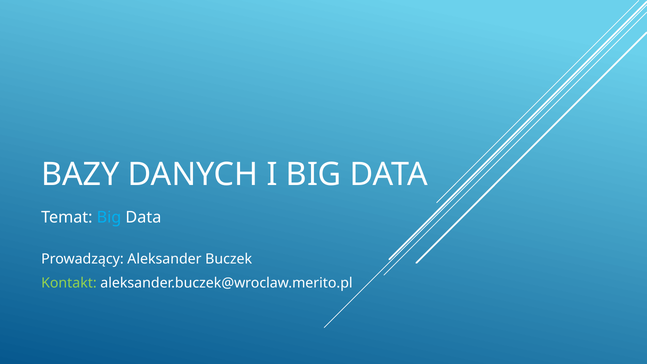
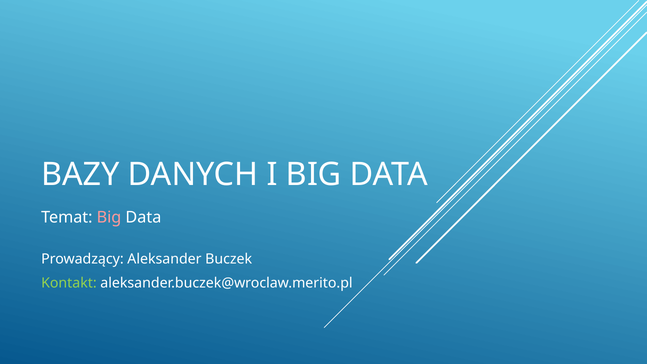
Big at (109, 217) colour: light blue -> pink
